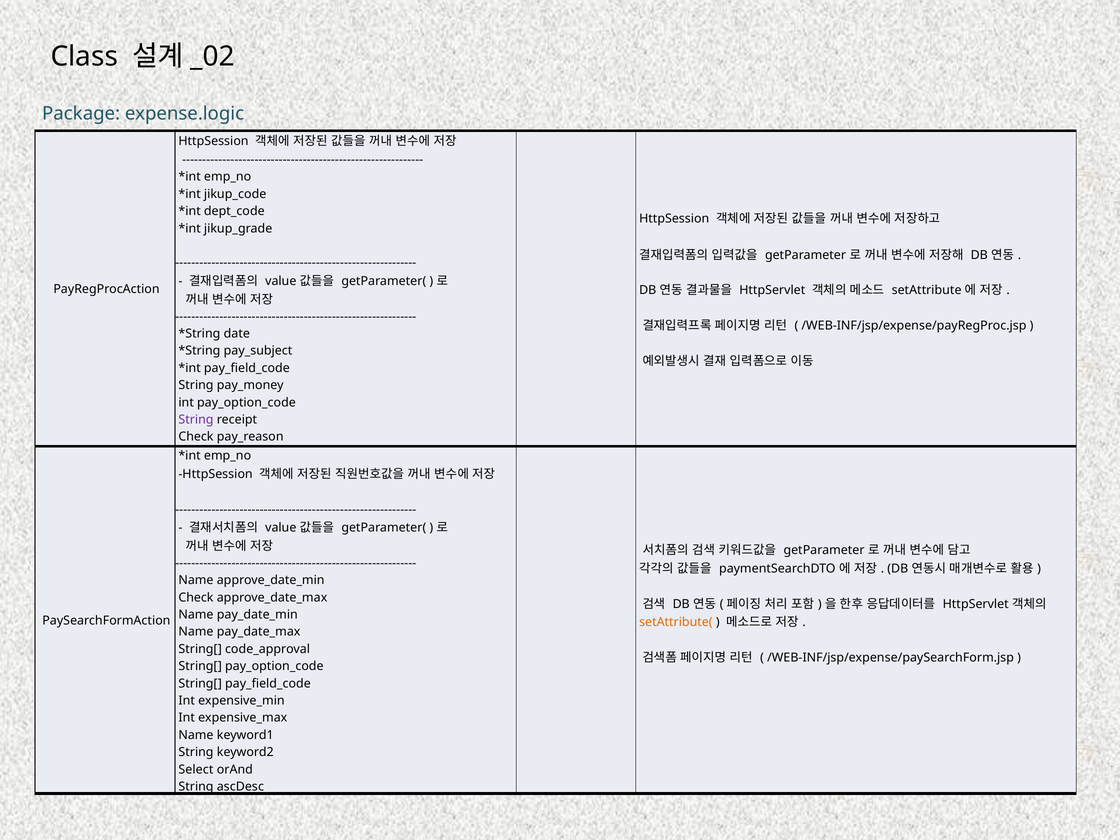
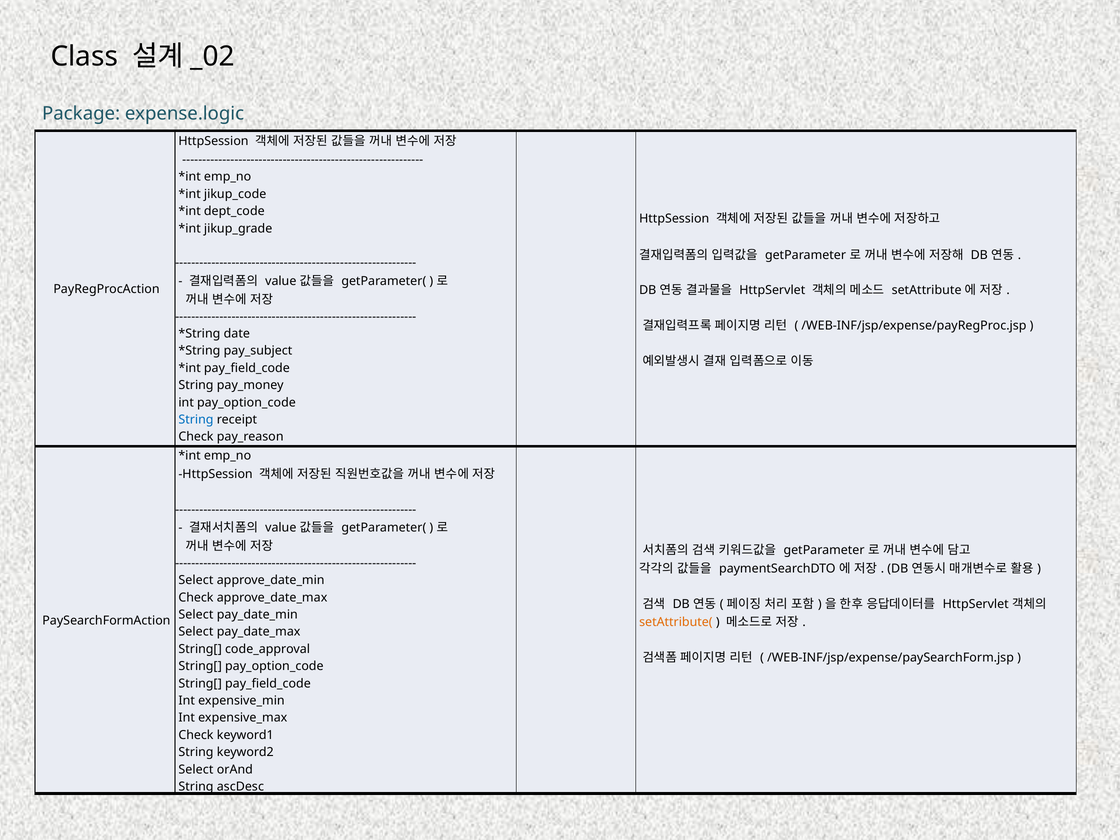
String at (196, 420) colour: purple -> blue
Name at (196, 580): Name -> Select
Name at (196, 615): Name -> Select
Name at (196, 632): Name -> Select
Name at (196, 735): Name -> Check
